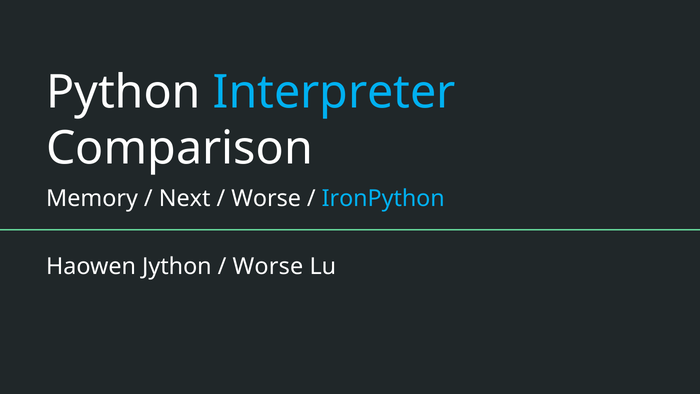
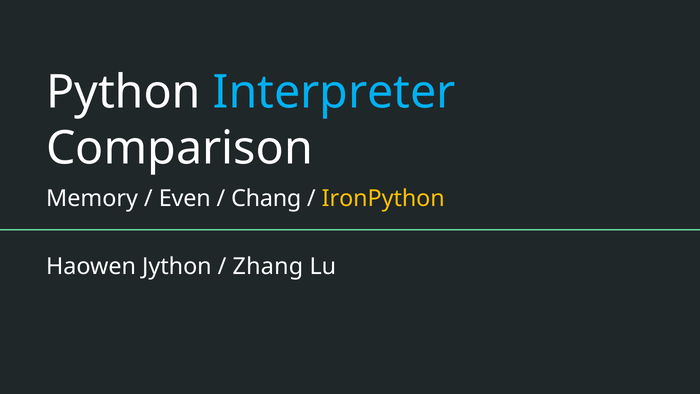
Next: Next -> Even
Worse at (266, 198): Worse -> Chang
IronPython colour: light blue -> yellow
Worse at (268, 266): Worse -> Zhang
